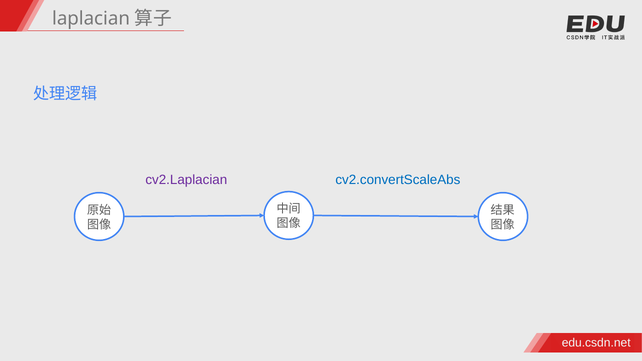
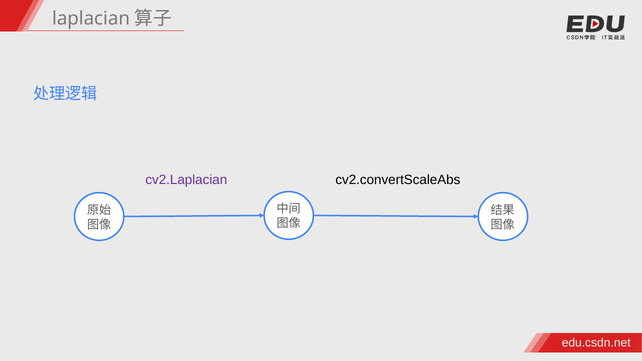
cv2.convertScaleAbs colour: blue -> black
